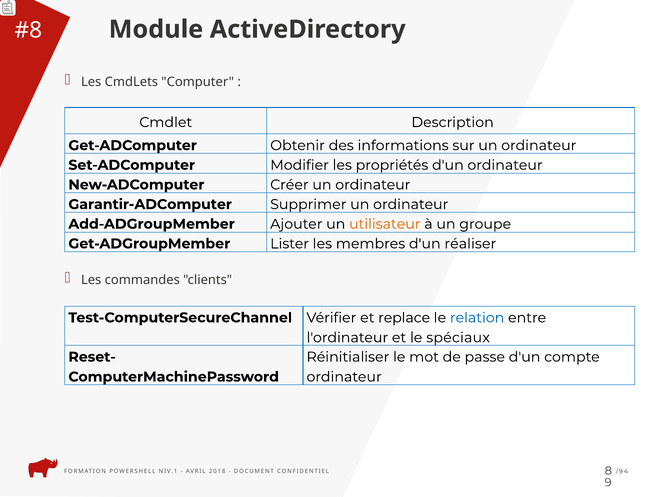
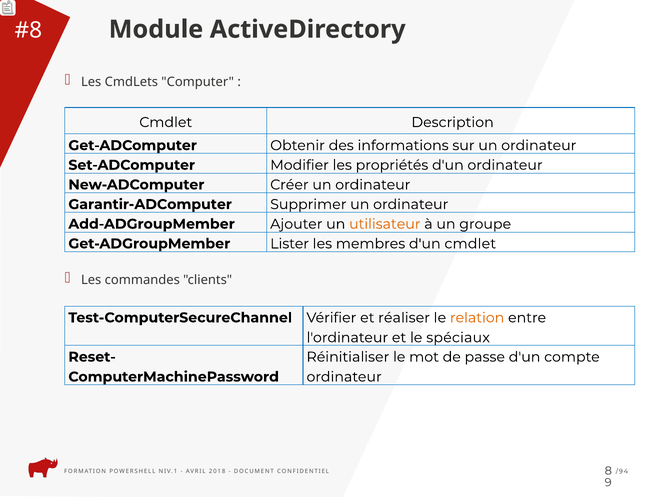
d'un réaliser: réaliser -> cmdlet
replace: replace -> réaliser
relation colour: blue -> orange
